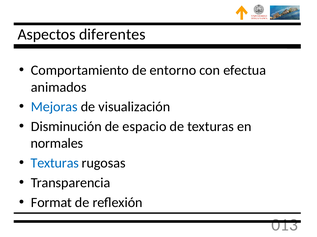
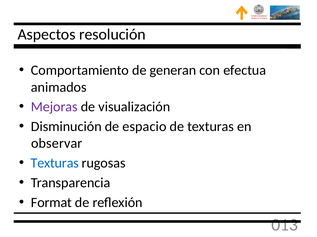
diferentes: diferentes -> resolución
entorno: entorno -> generan
Mejoras colour: blue -> purple
normales: normales -> observar
